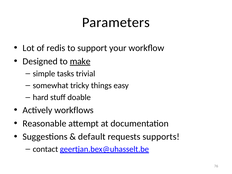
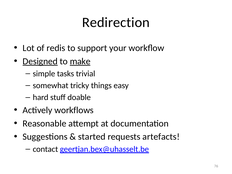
Parameters: Parameters -> Redirection
Designed underline: none -> present
default: default -> started
supports: supports -> artefacts
